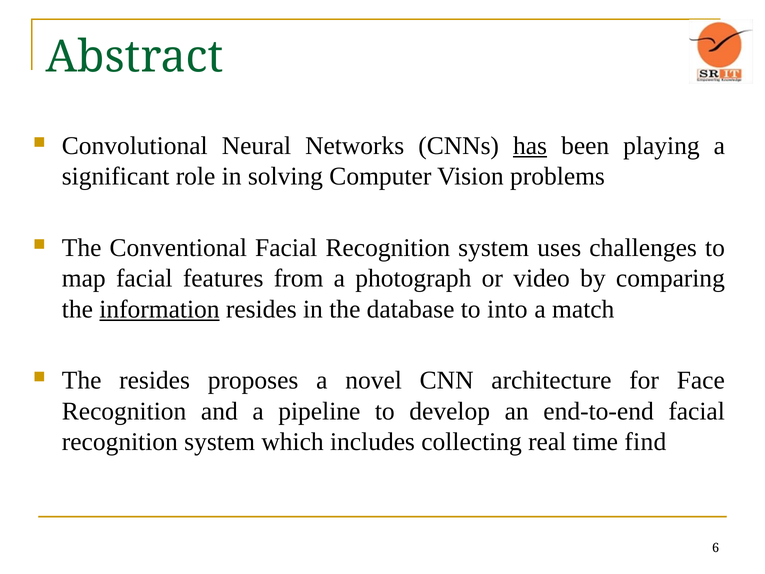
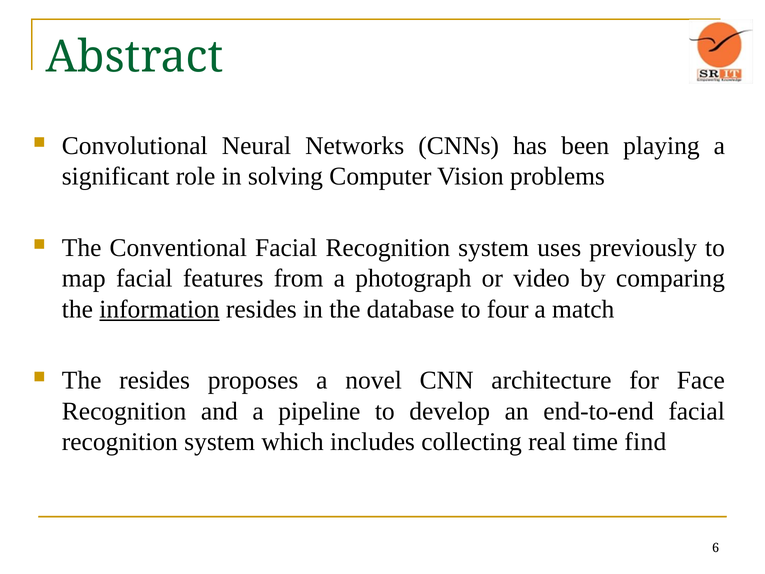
has underline: present -> none
challenges: challenges -> previously
into: into -> four
